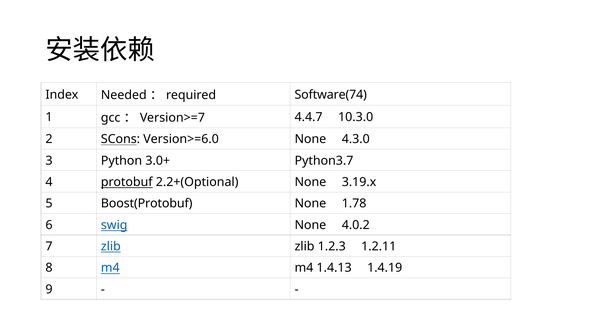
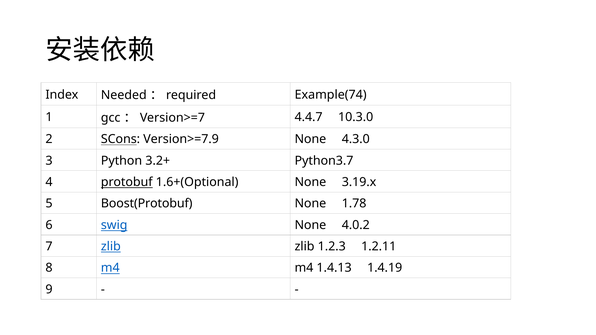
Software(74: Software(74 -> Example(74
Version>=6.0: Version>=6.0 -> Version>=7.9
3.0+: 3.0+ -> 3.2+
2.2+(Optional: 2.2+(Optional -> 1.6+(Optional
